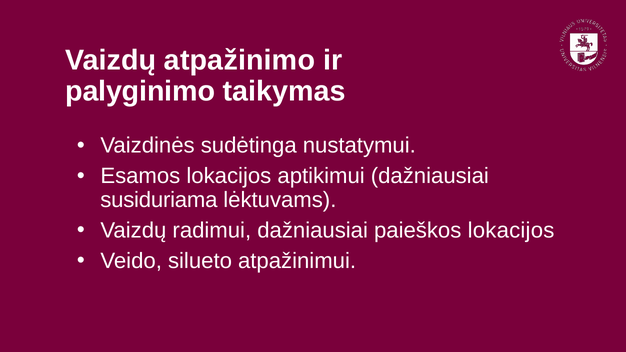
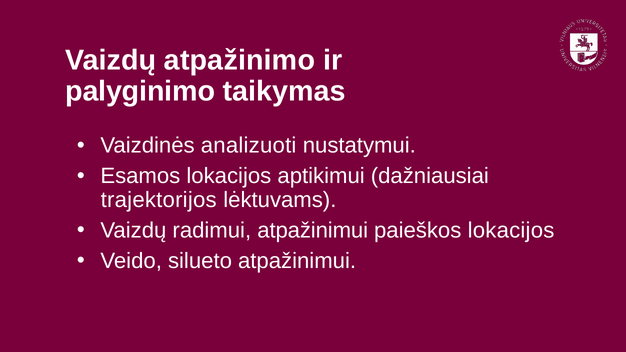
sudėtinga: sudėtinga -> analizuoti
susiduriama: susiduriama -> trajektorijos
radimui dažniausiai: dažniausiai -> atpažinimui
